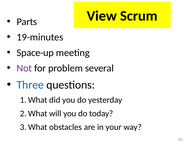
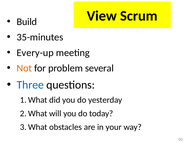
Parts: Parts -> Build
19-minutes: 19-minutes -> 35-minutes
Space-up: Space-up -> Every-up
Not colour: purple -> orange
